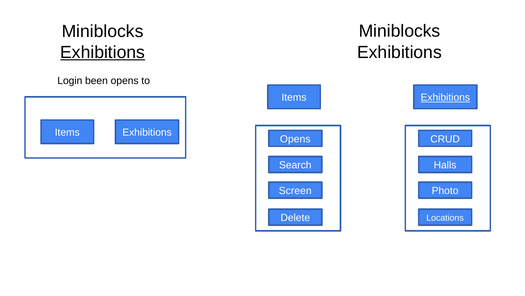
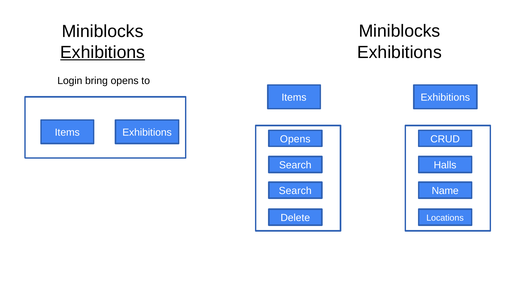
been: been -> bring
Exhibitions at (445, 97) underline: present -> none
Screen at (295, 190): Screen -> Search
Photo: Photo -> Name
